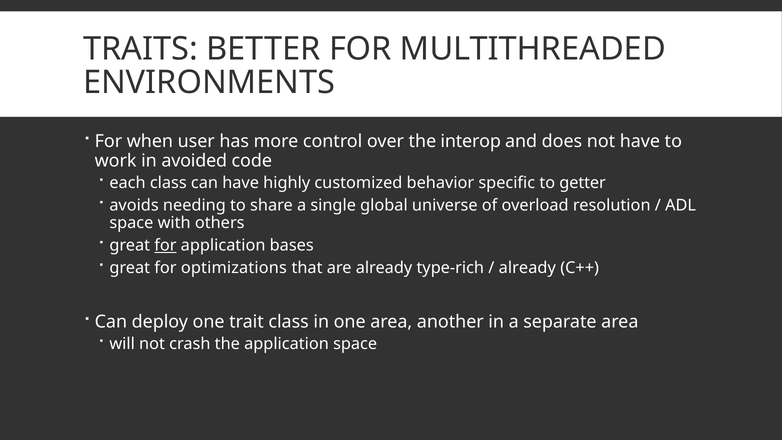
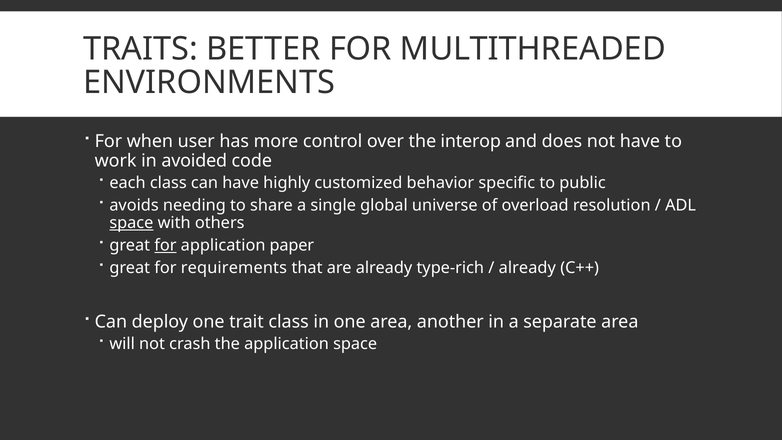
getter: getter -> public
space at (131, 223) underline: none -> present
bases: bases -> paper
optimizations: optimizations -> requirements
